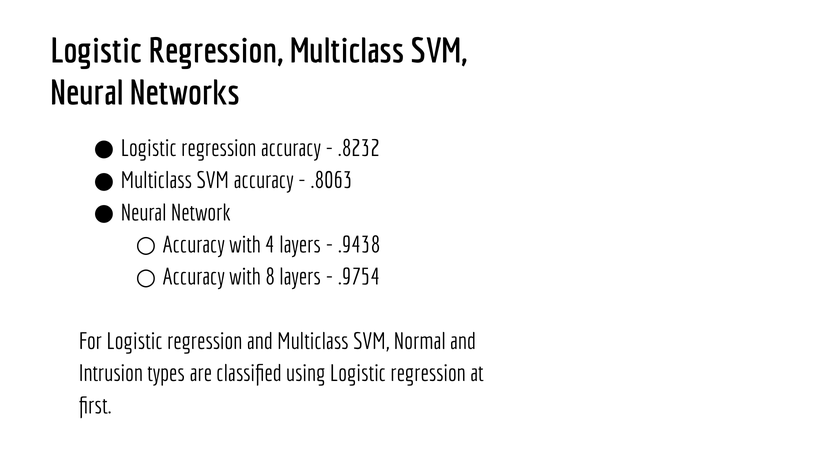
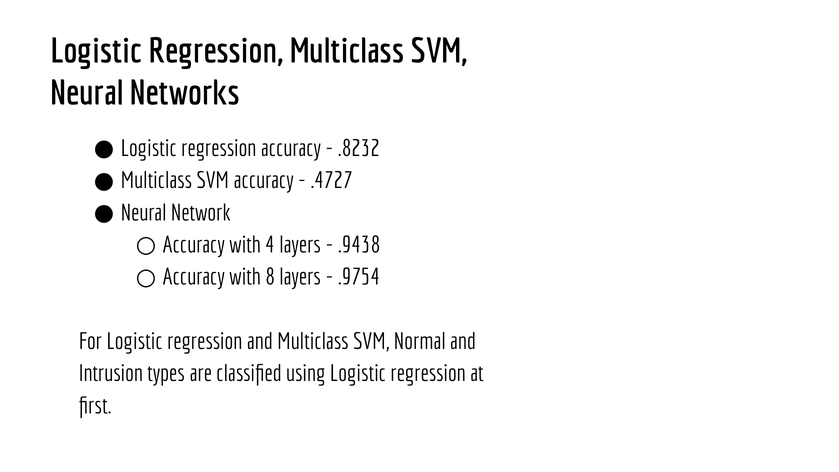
.8063: .8063 -> .4727
